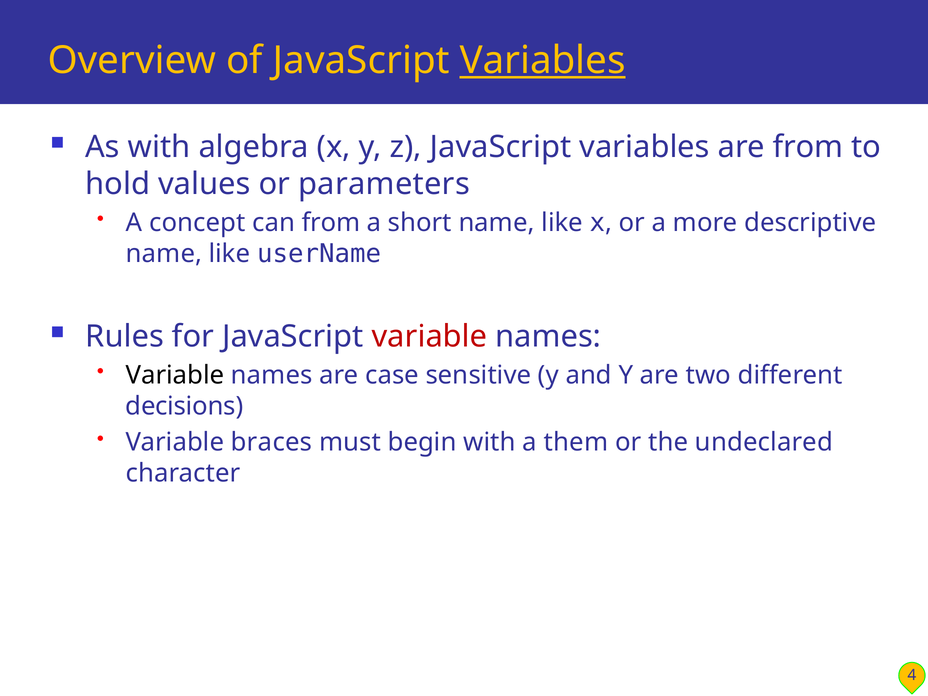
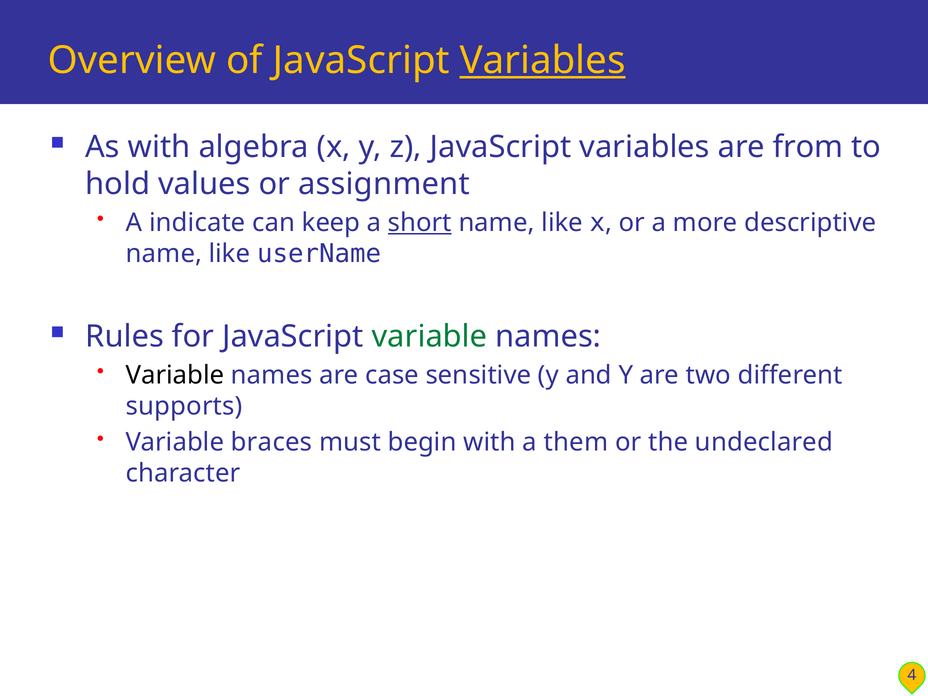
parameters: parameters -> assignment
concept: concept -> indicate
can from: from -> keep
short underline: none -> present
variable at (430, 337) colour: red -> green
decisions: decisions -> supports
